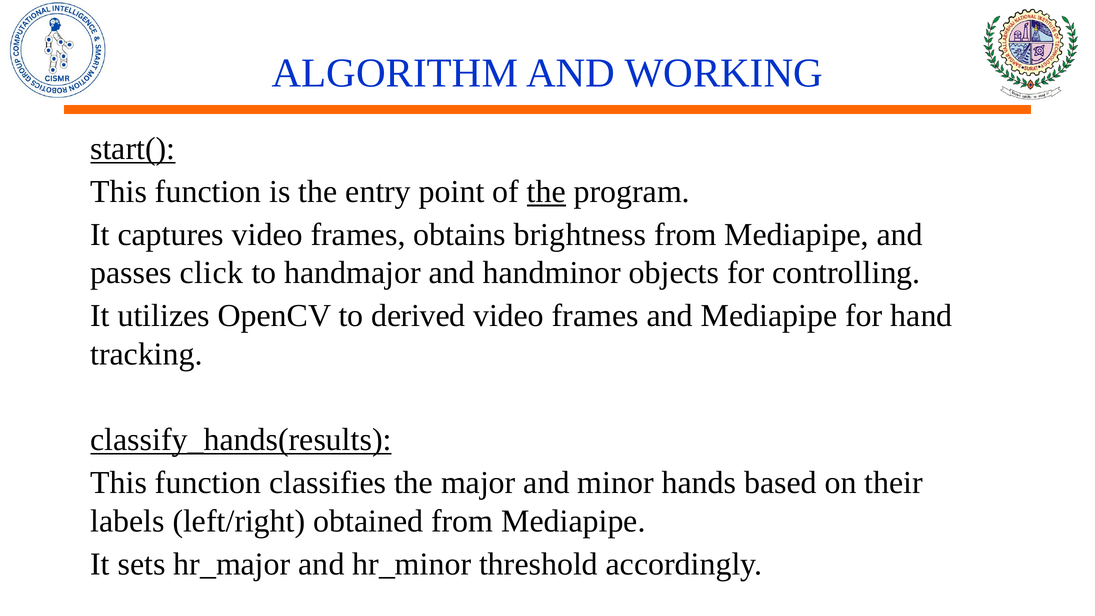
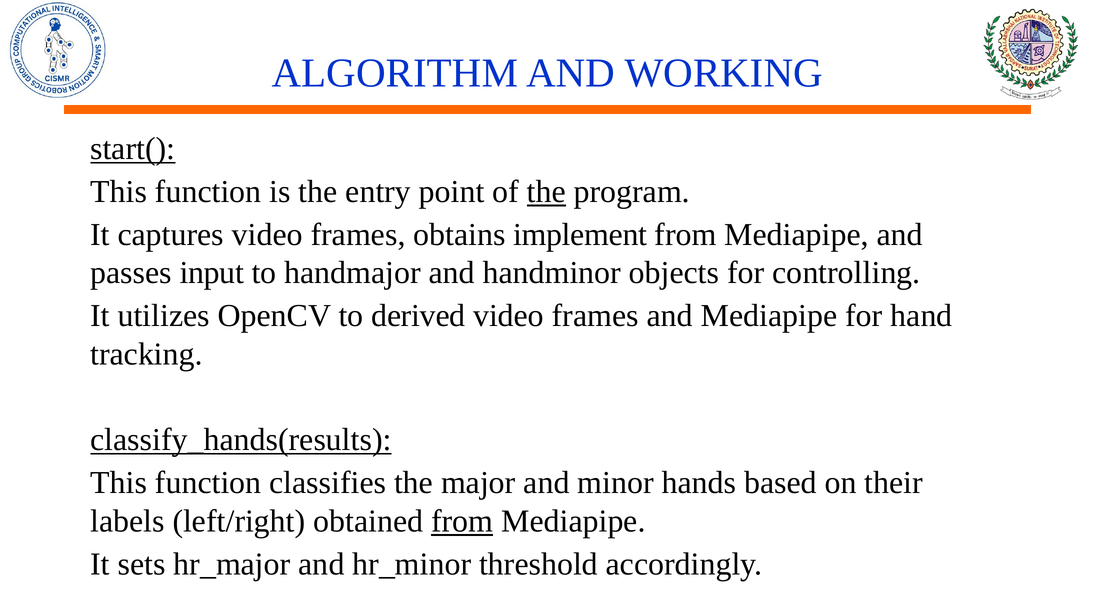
brightness: brightness -> implement
click: click -> input
from at (462, 521) underline: none -> present
